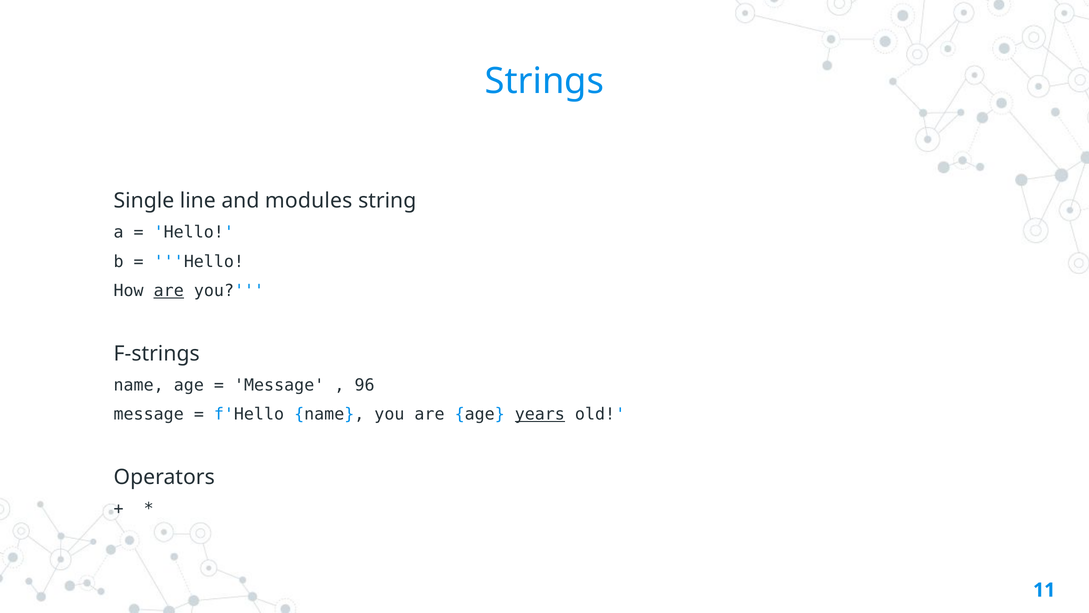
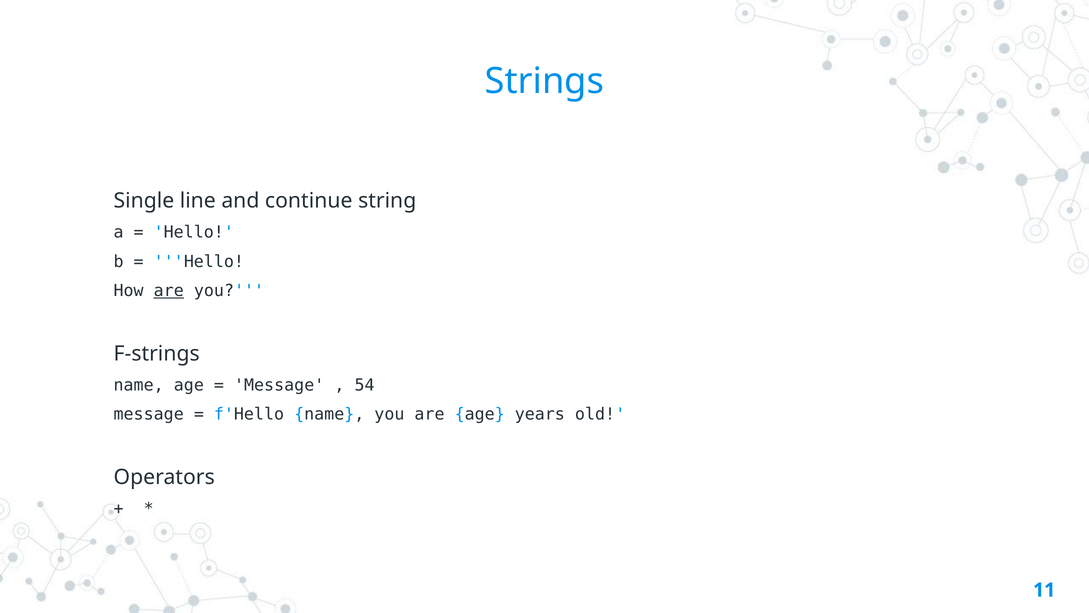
modules: modules -> continue
96: 96 -> 54
years underline: present -> none
